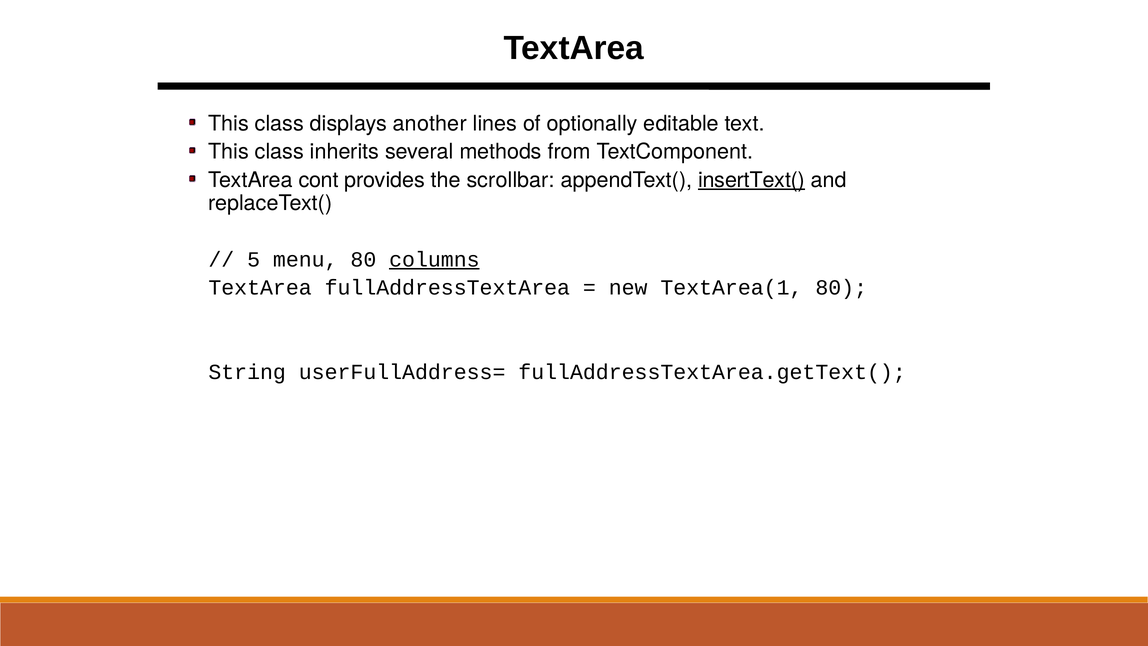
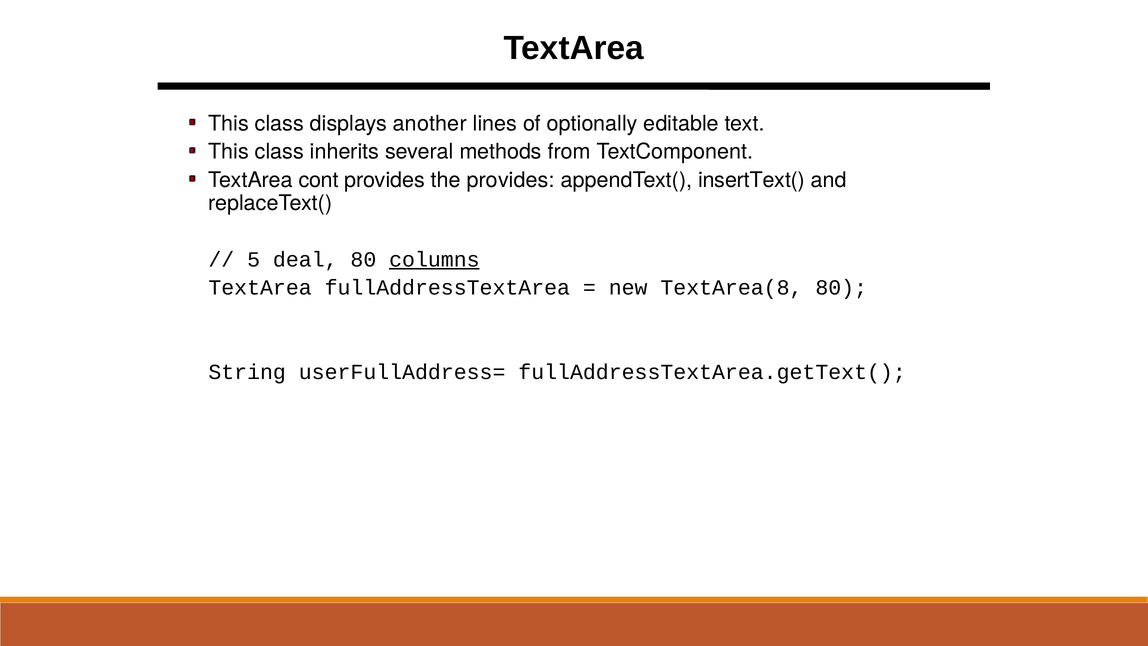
the scrollbar: scrollbar -> provides
insertText( underline: present -> none
menu: menu -> deal
TextArea(1: TextArea(1 -> TextArea(8
